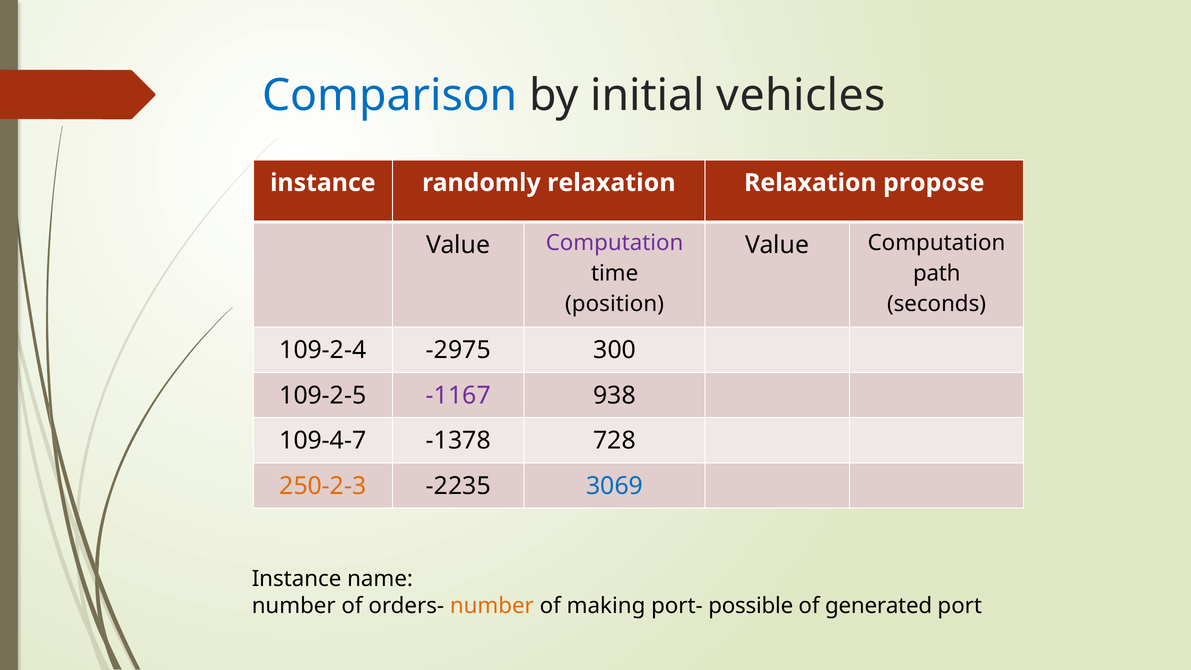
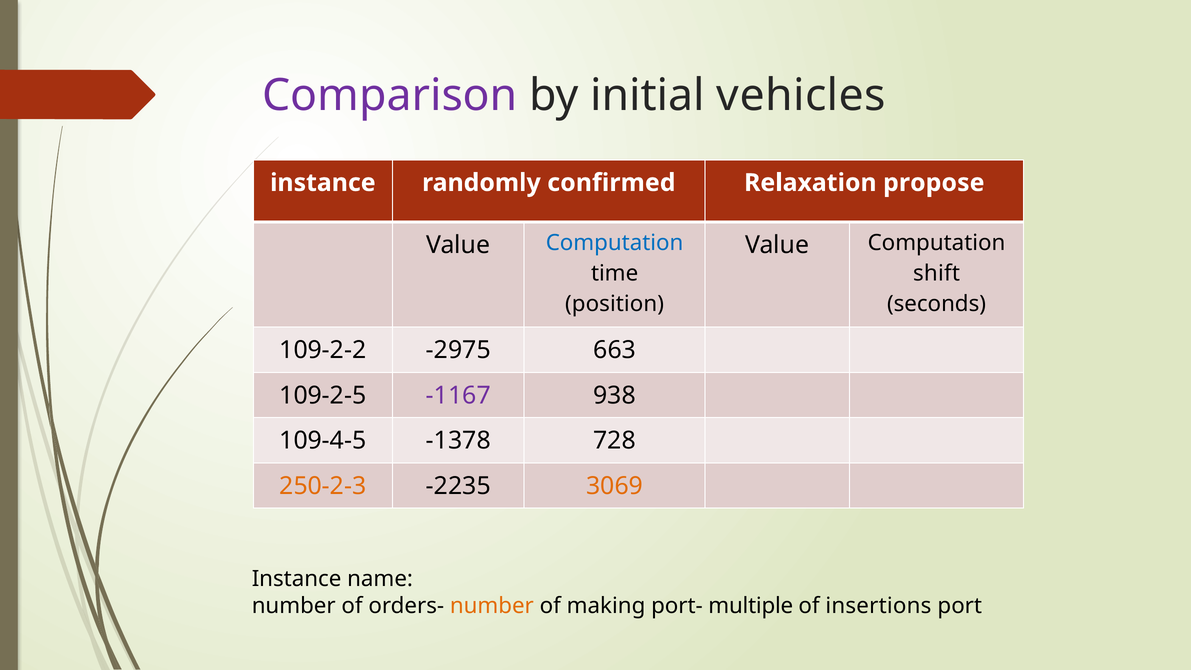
Comparison colour: blue -> purple
randomly relaxation: relaxation -> confirmed
Computation at (615, 243) colour: purple -> blue
path: path -> shift
109-2-4: 109-2-4 -> 109-2-2
300: 300 -> 663
109-4-7: 109-4-7 -> 109-4-5
3069 colour: blue -> orange
possible: possible -> multiple
generated: generated -> insertions
